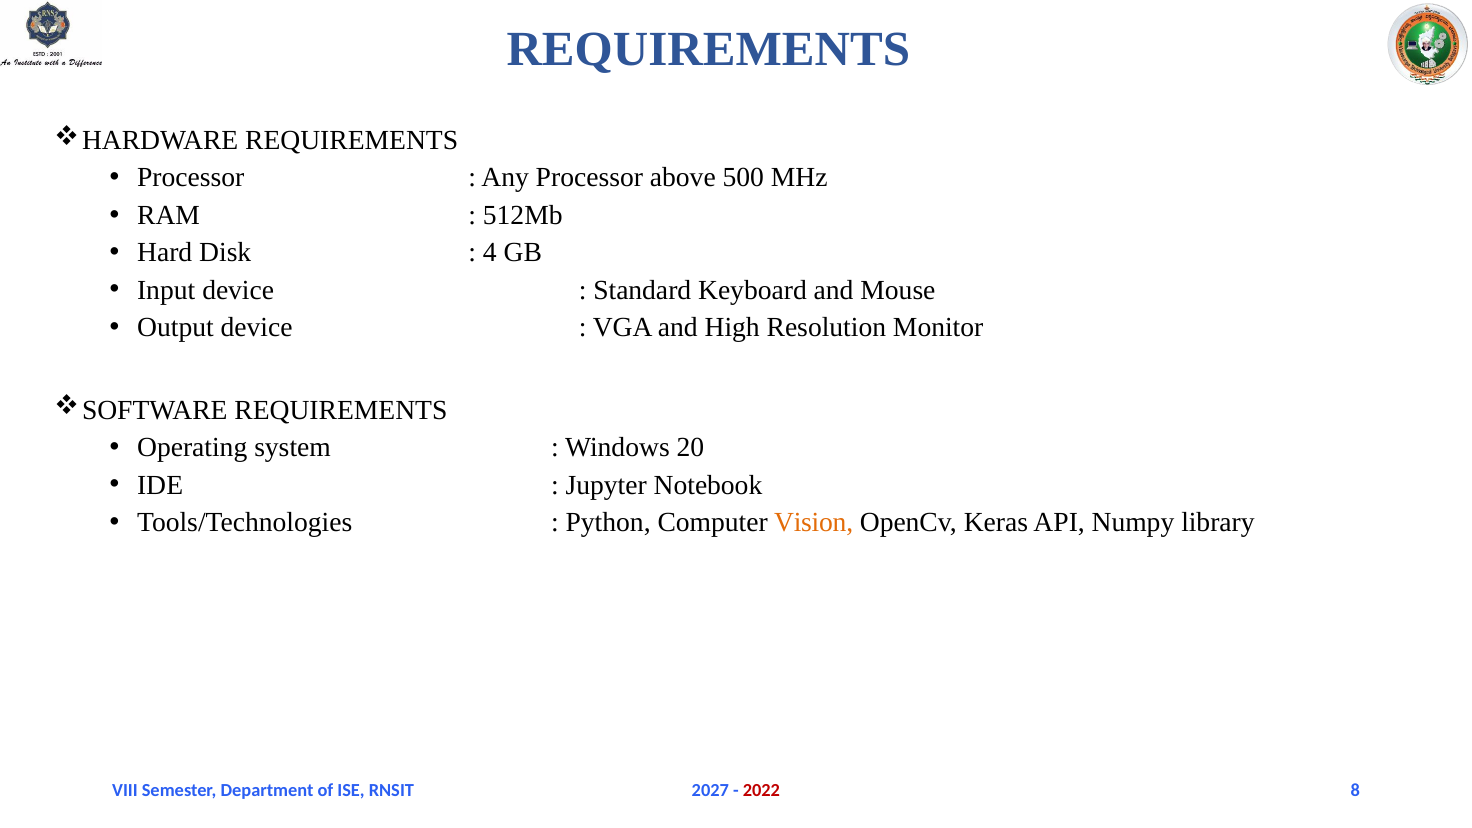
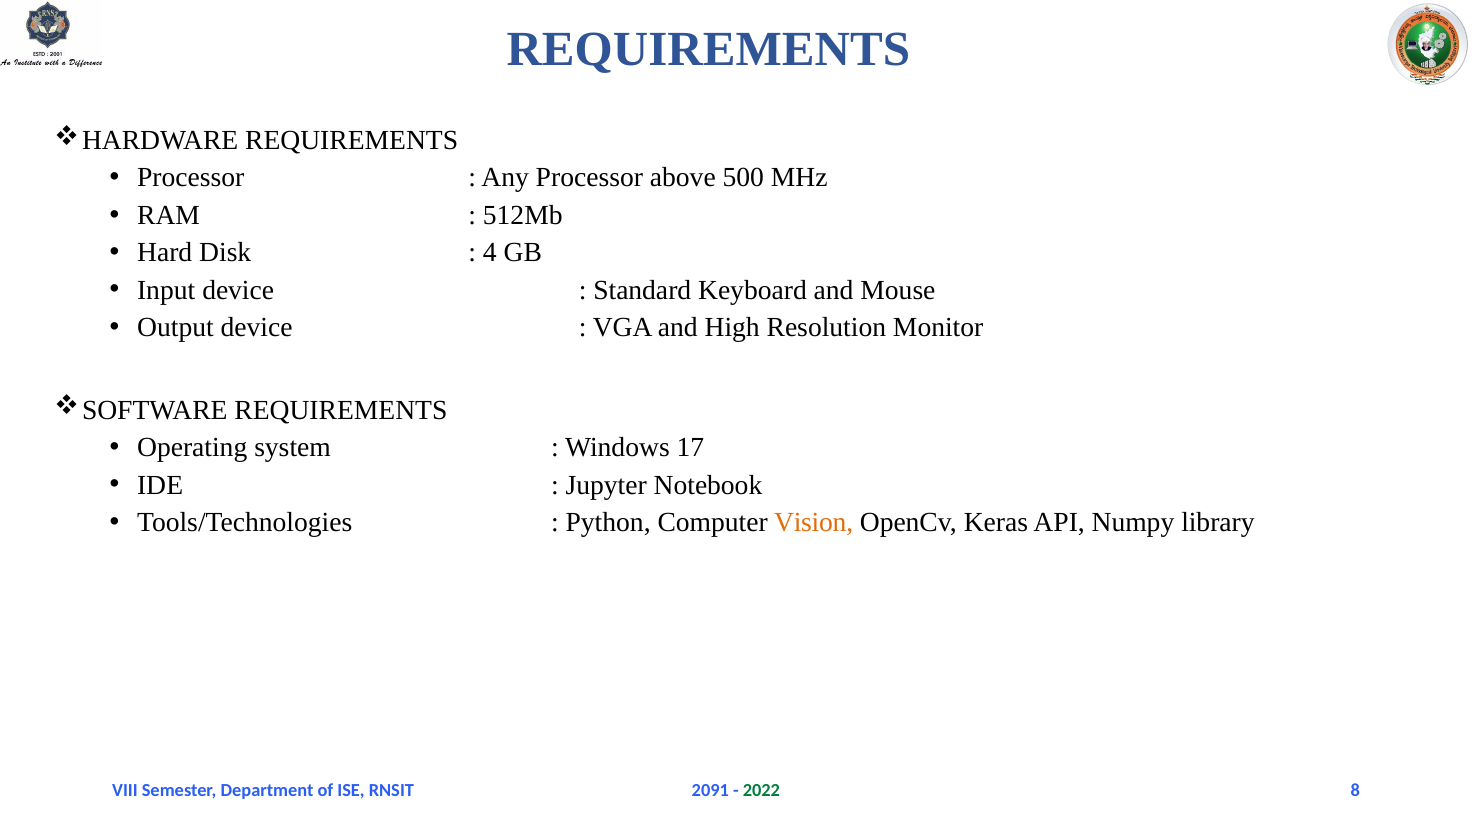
20: 20 -> 17
2027: 2027 -> 2091
2022 colour: red -> green
